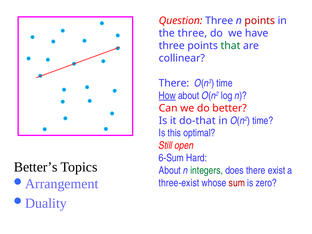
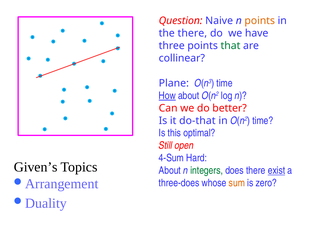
Question Three: Three -> Naive
points at (260, 21) colour: red -> orange
the three: three -> there
There at (174, 83): There -> Plane
6-Sum: 6-Sum -> 4-Sum
Better’s: Better’s -> Given’s
exist underline: none -> present
three-exist: three-exist -> three-does
sum colour: red -> orange
